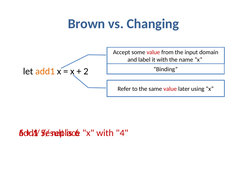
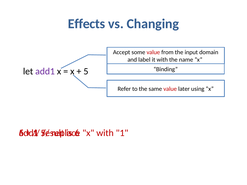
Brown: Brown -> Effects
add1 at (45, 71) colour: orange -> purple
2 at (86, 71): 2 -> 5
with 4: 4 -> 1
